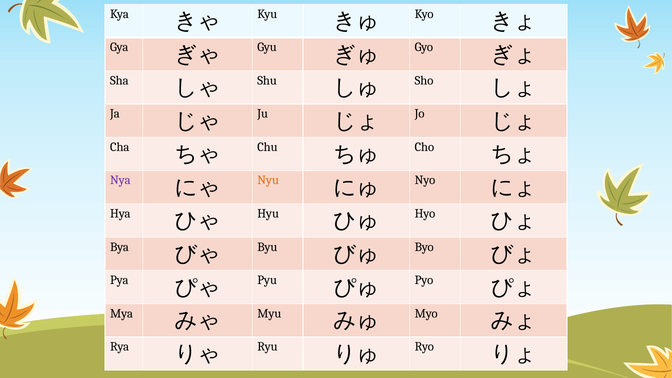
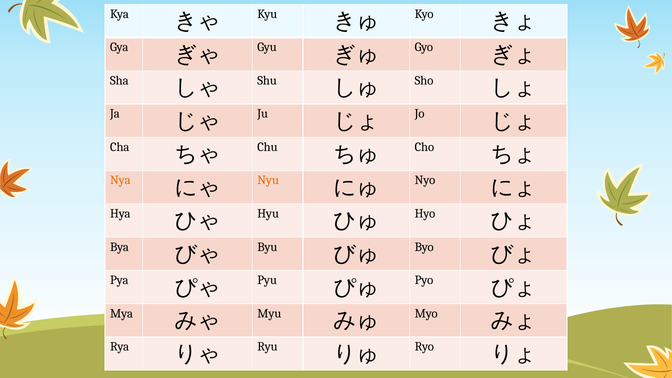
Nya colour: purple -> orange
